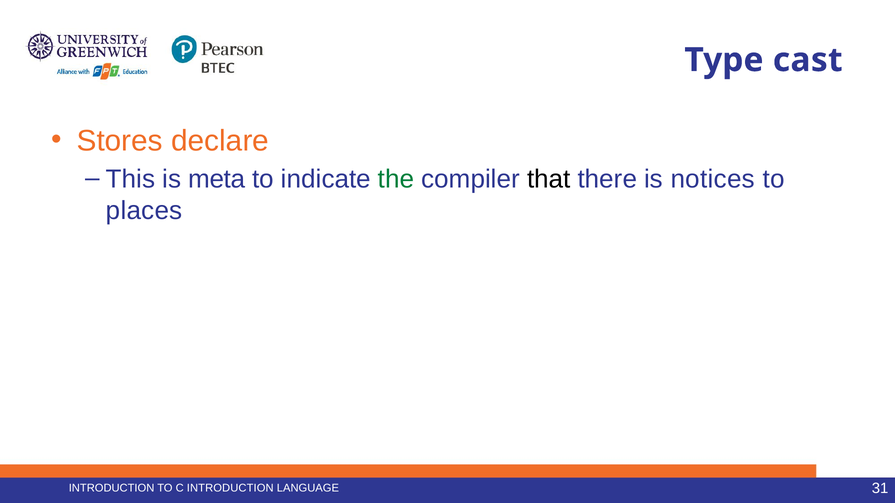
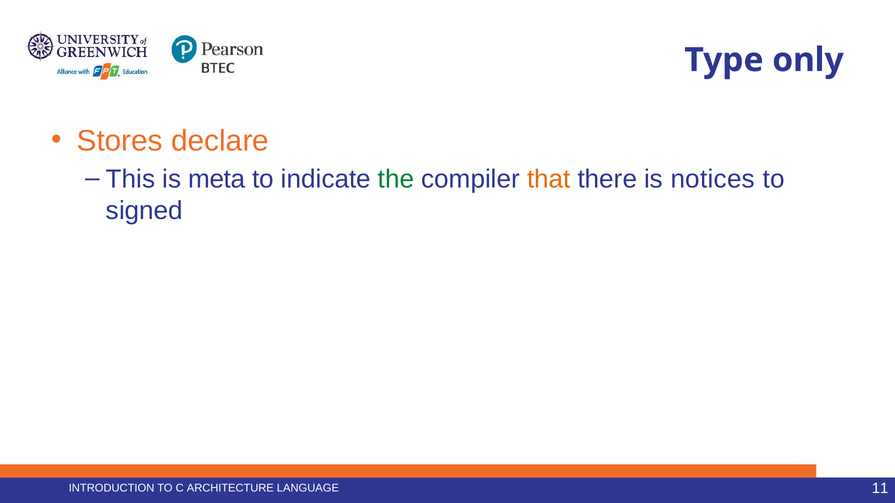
cast: cast -> only
that colour: black -> orange
places: places -> signed
C INTRODUCTION: INTRODUCTION -> ARCHITECTURE
31: 31 -> 11
